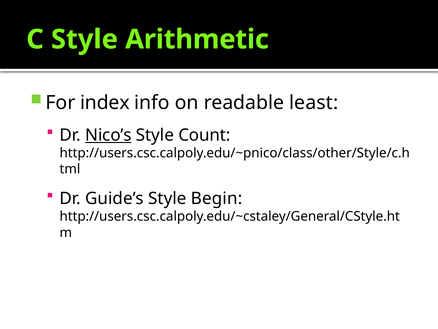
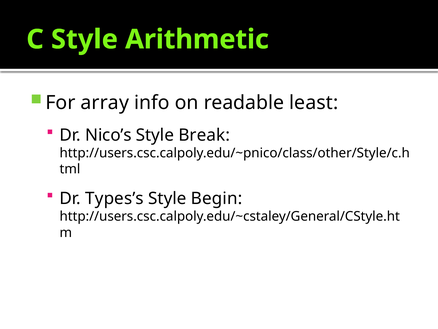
index: index -> array
Nico’s underline: present -> none
Count: Count -> Break
Guide’s: Guide’s -> Types’s
